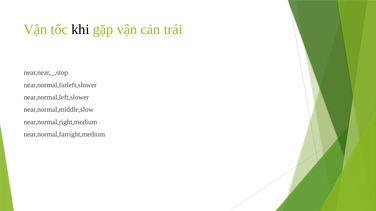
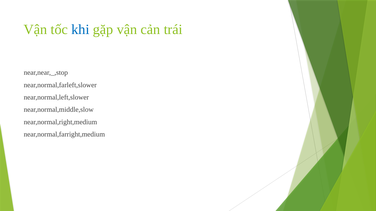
khi colour: black -> blue
